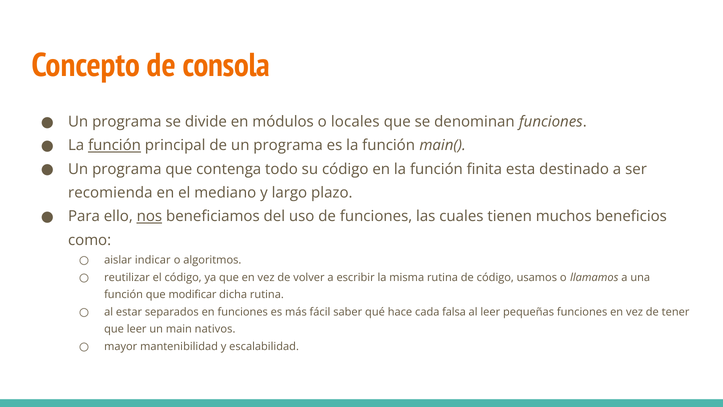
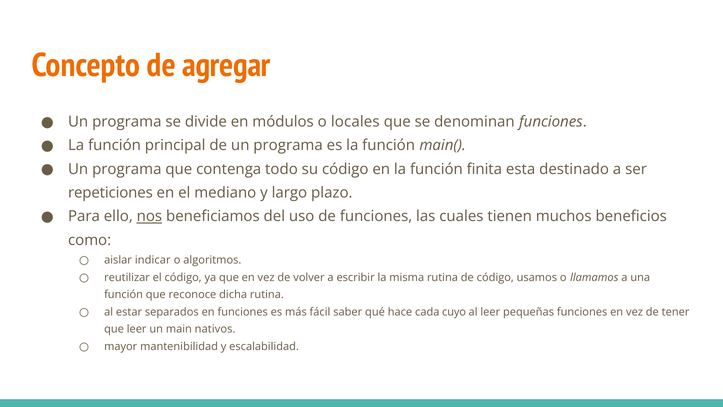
consola: consola -> agregar
función at (115, 145) underline: present -> none
recomienda: recomienda -> repeticiones
modificar: modificar -> reconoce
falsa: falsa -> cuyo
